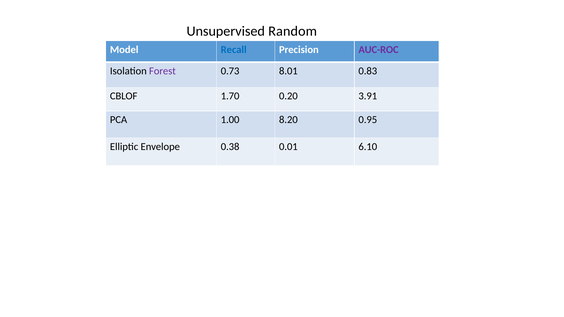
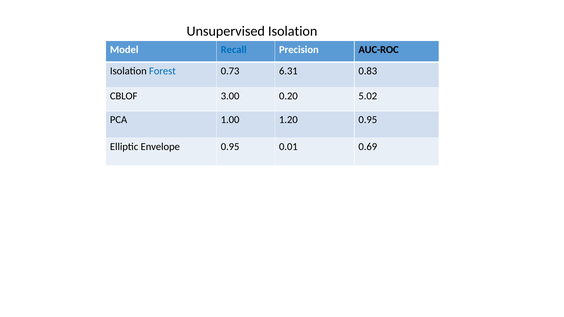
Unsupervised Random: Random -> Isolation
AUC-ROC colour: purple -> black
Forest colour: purple -> blue
8.01: 8.01 -> 6.31
1.70: 1.70 -> 3.00
3.91: 3.91 -> 5.02
8.20: 8.20 -> 1.20
Envelope 0.38: 0.38 -> 0.95
6.10: 6.10 -> 0.69
